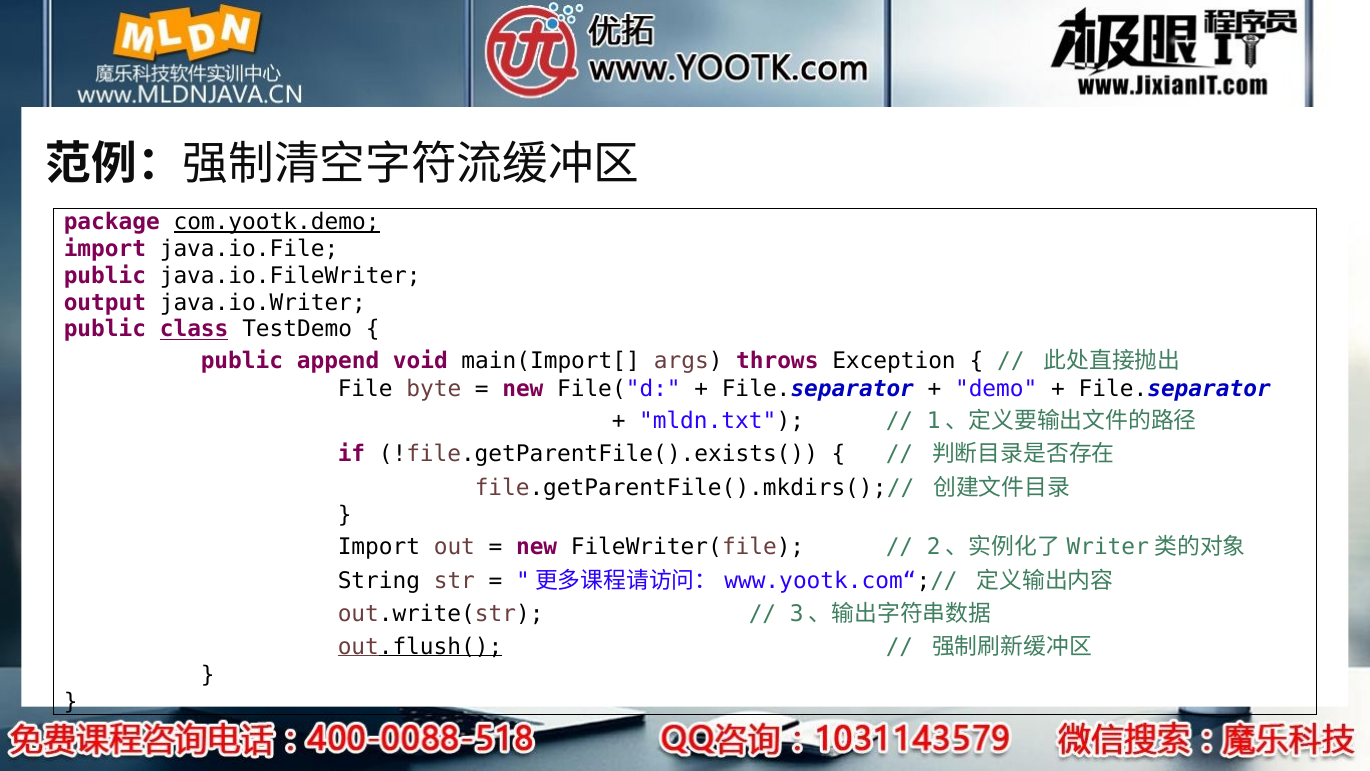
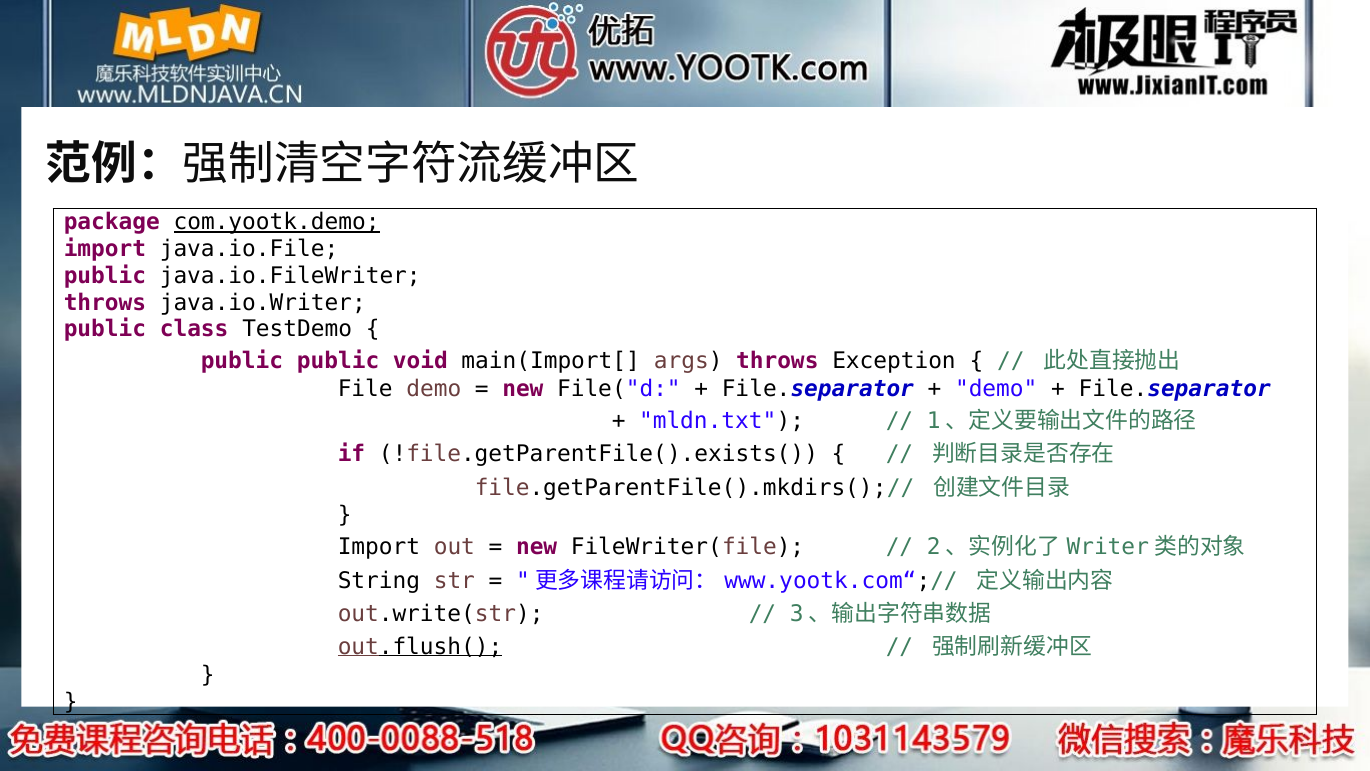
output at (105, 303): output -> throws
class underline: present -> none
public append: append -> public
File byte: byte -> demo
